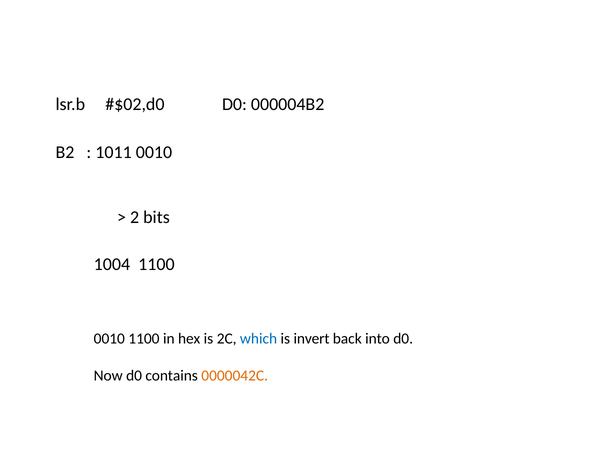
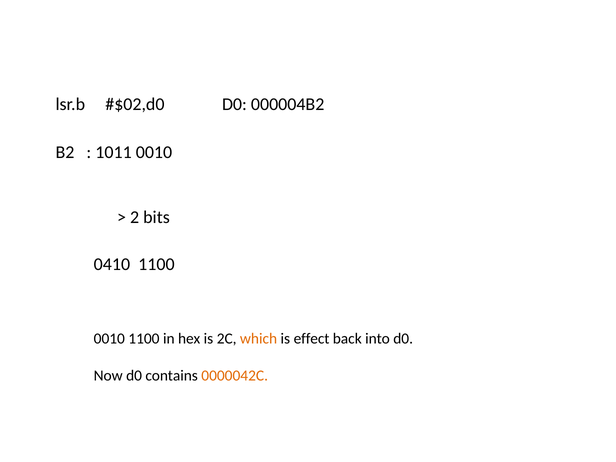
1004: 1004 -> 0410
which colour: blue -> orange
invert: invert -> effect
